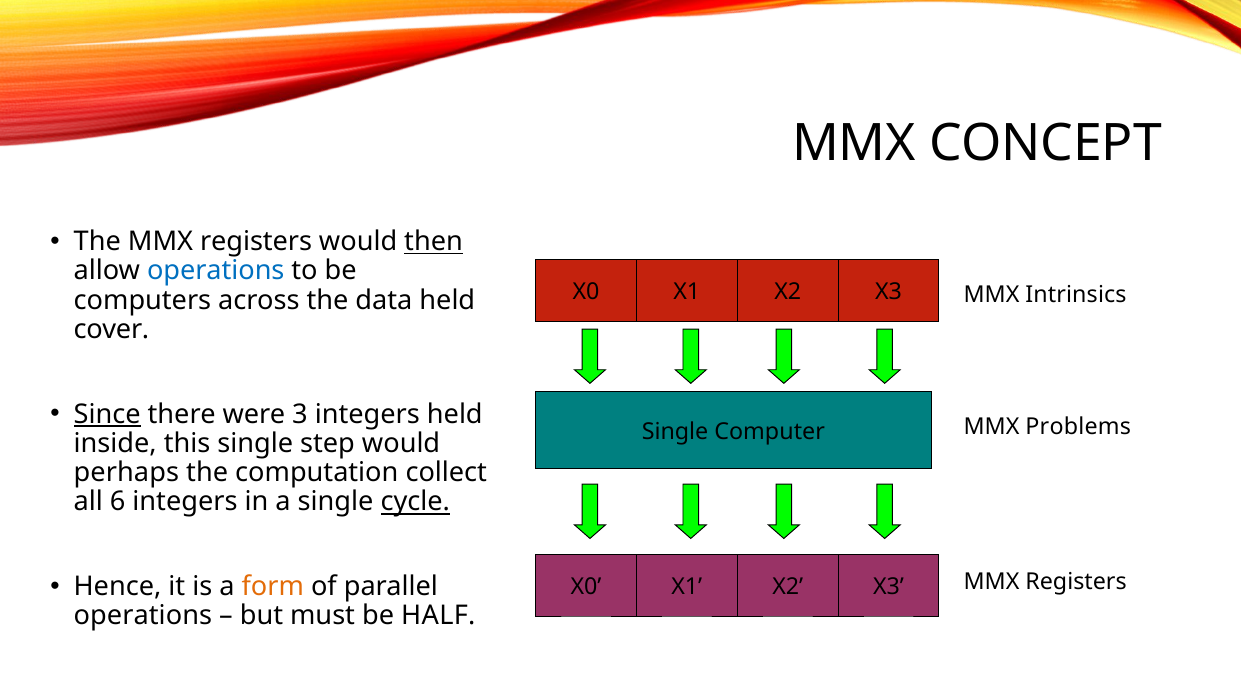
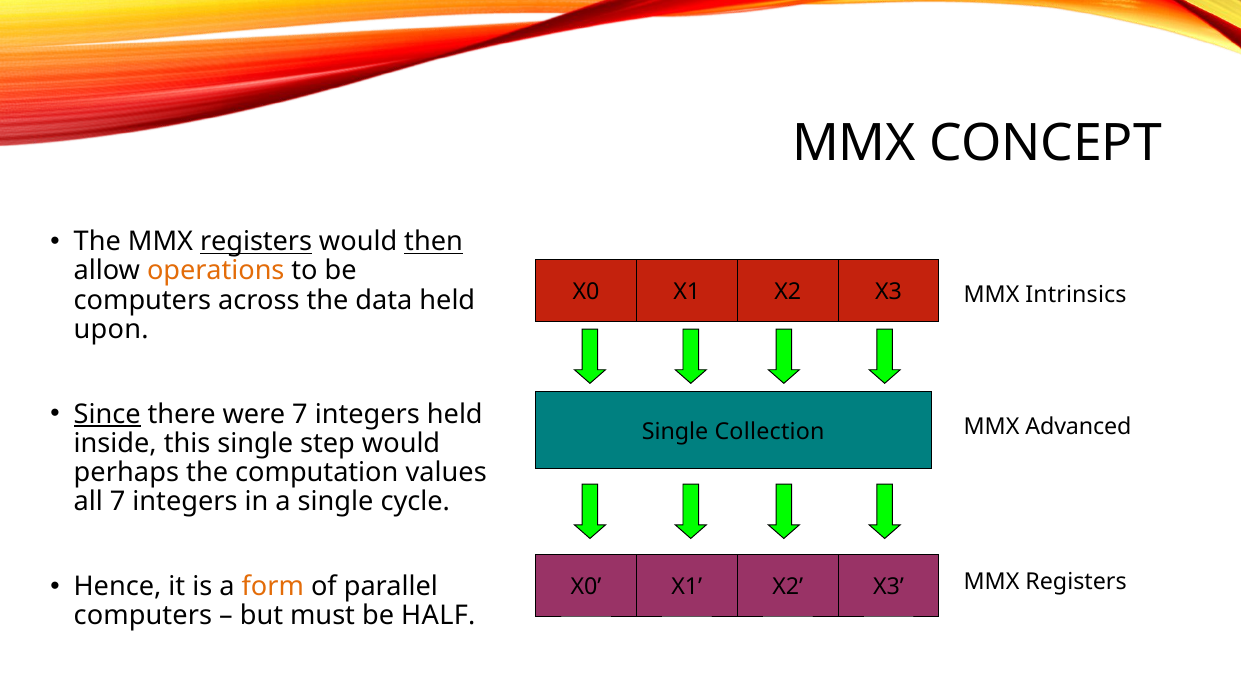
registers at (256, 242) underline: none -> present
operations at (216, 271) colour: blue -> orange
cover: cover -> upon
were 3: 3 -> 7
Problems: Problems -> Advanced
Computer: Computer -> Collection
collect: collect -> values
all 6: 6 -> 7
cycle underline: present -> none
operations at (143, 616): operations -> computers
